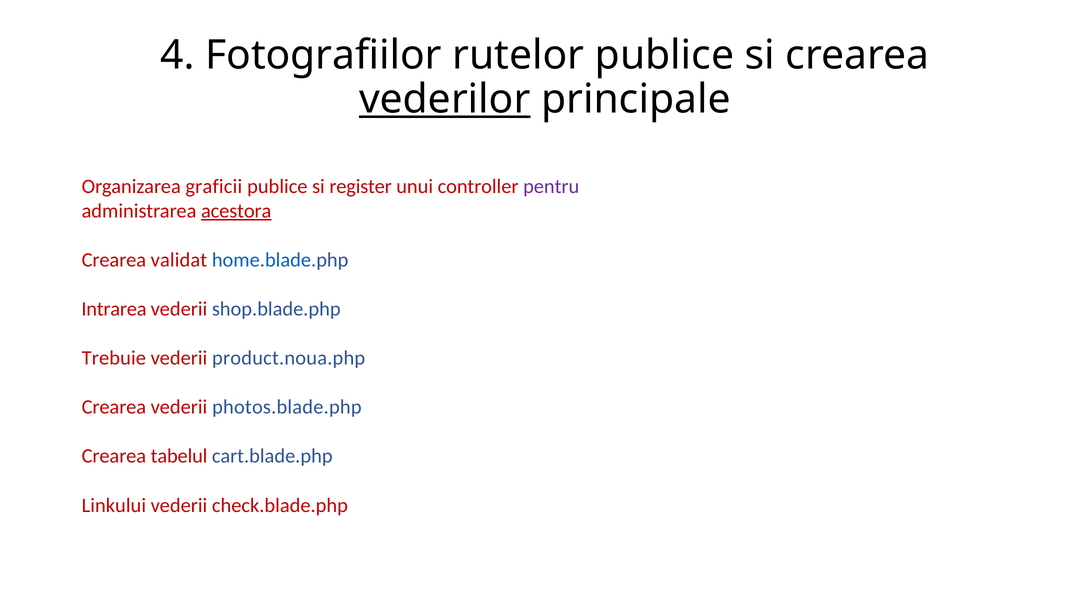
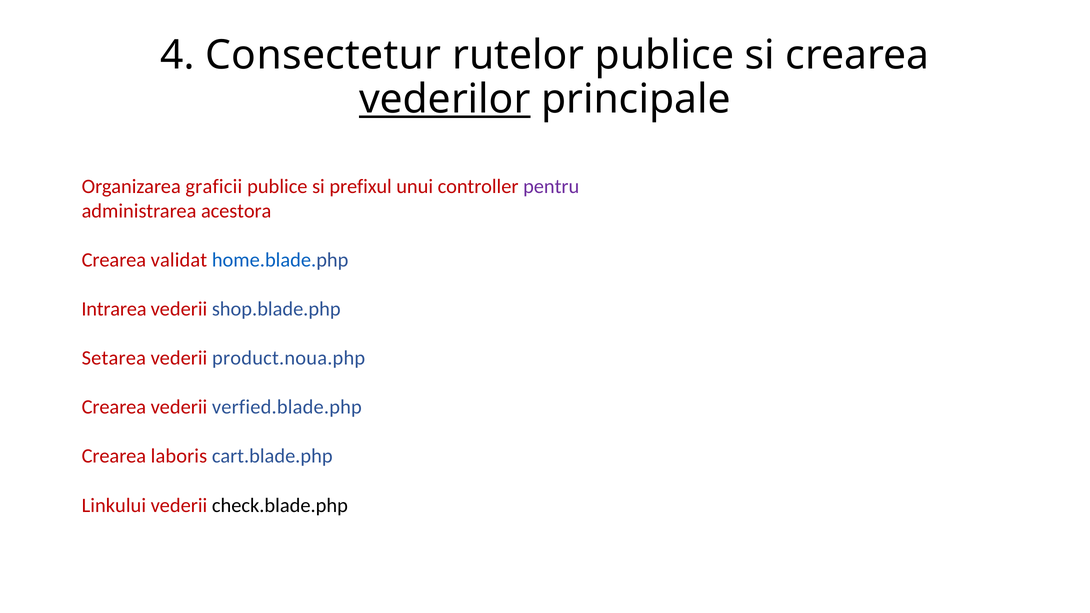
Fotografiilor: Fotografiilor -> Consectetur
register: register -> prefixul
acestora underline: present -> none
Trebuie: Trebuie -> Setarea
photos.blade.php: photos.blade.php -> verfied.blade.php
tabelul: tabelul -> laboris
check.blade.php colour: red -> black
